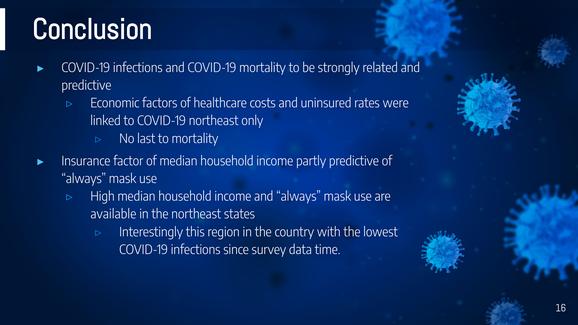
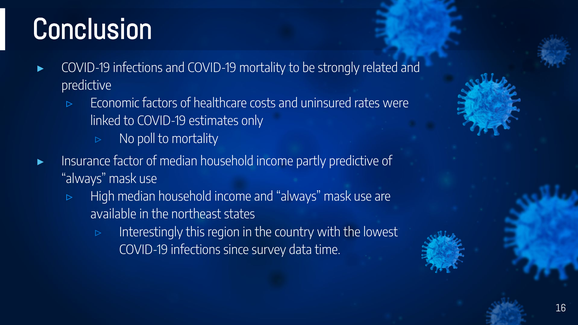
COVID-19 northeast: northeast -> estimates
last: last -> poll
